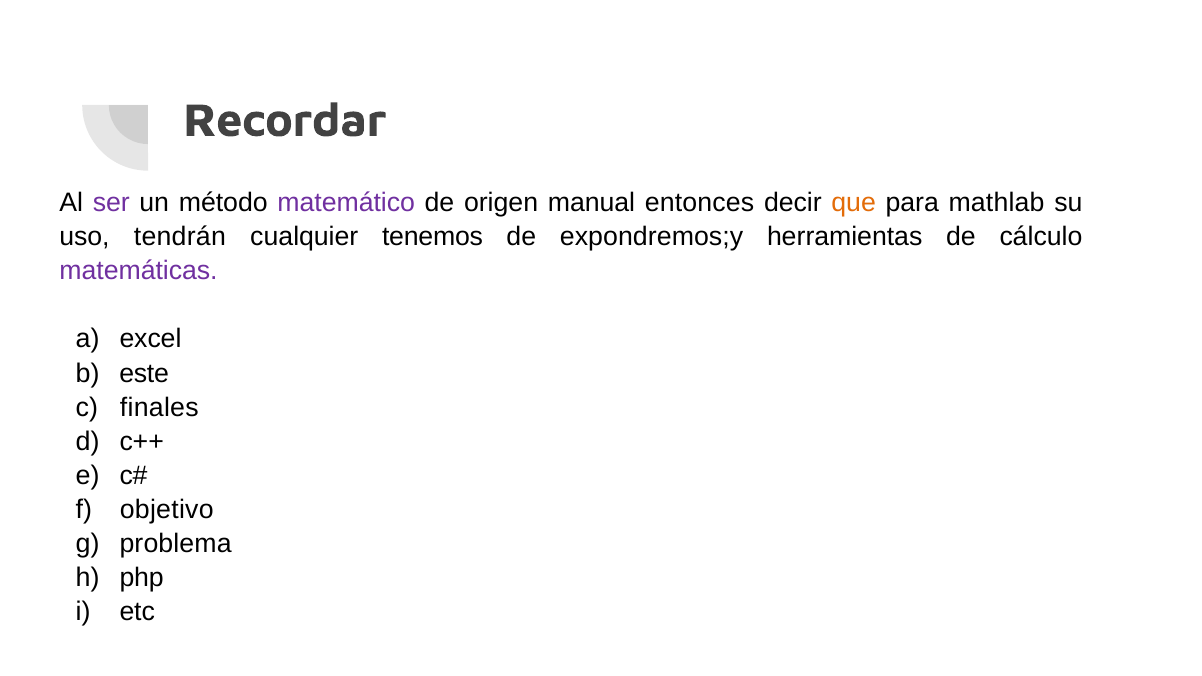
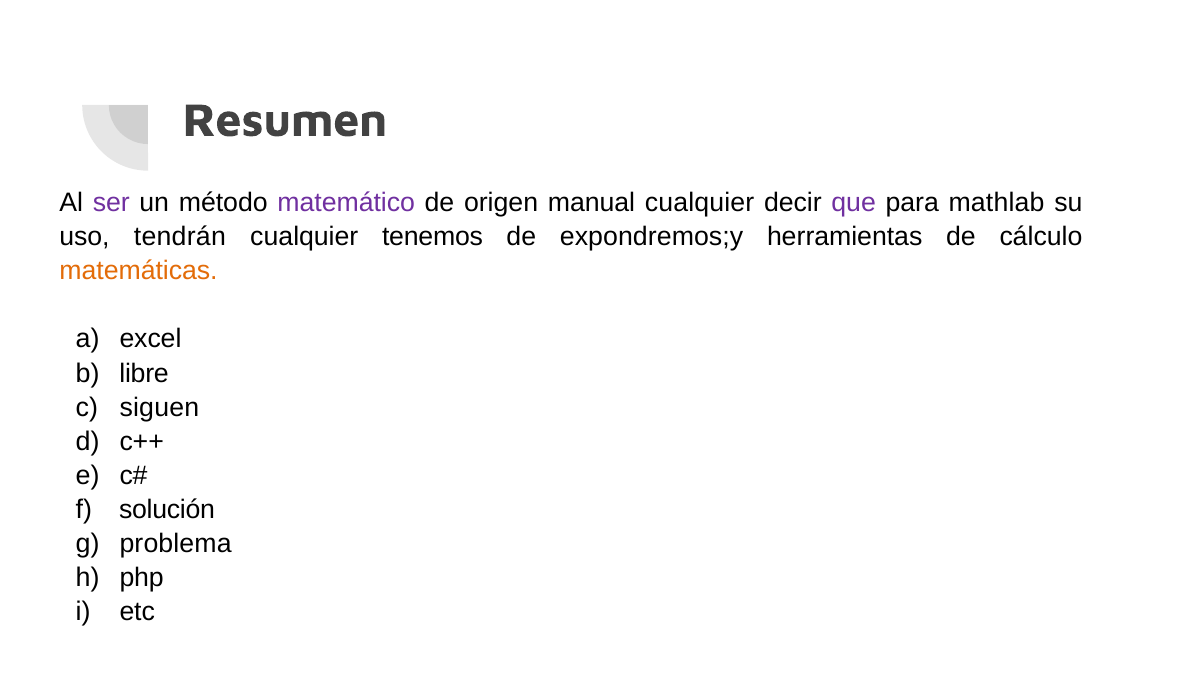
Recordar: Recordar -> Resumen
manual entonces: entonces -> cualquier
que colour: orange -> purple
matemáticas colour: purple -> orange
este: este -> libre
finales: finales -> siguen
objetivo: objetivo -> solución
